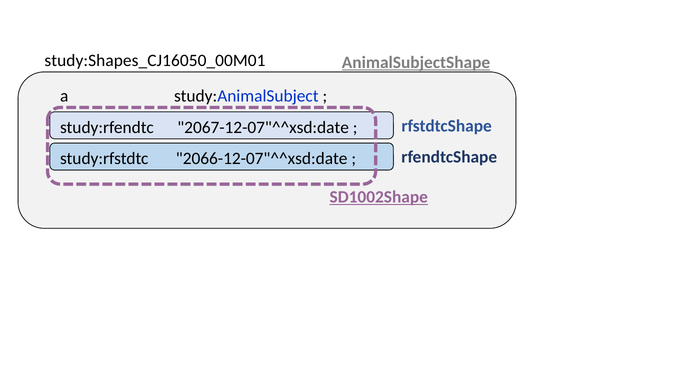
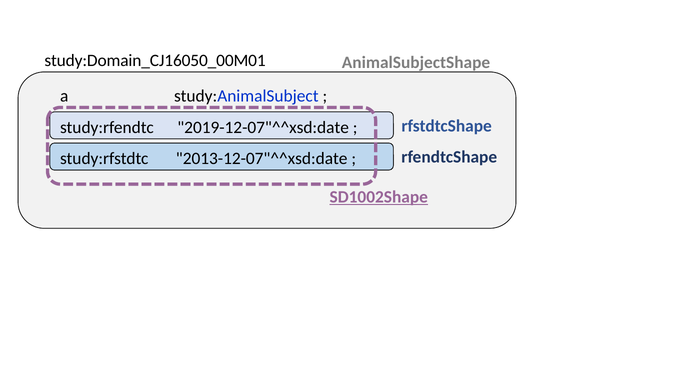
study:Shapes_CJ16050_00M01: study:Shapes_CJ16050_00M01 -> study:Domain_CJ16050_00M01
AnimalSubjectShape underline: present -> none
2067-12-07"^^xsd:date: 2067-12-07"^^xsd:date -> 2019-12-07"^^xsd:date
2066-12-07"^^xsd:date: 2066-12-07"^^xsd:date -> 2013-12-07"^^xsd:date
